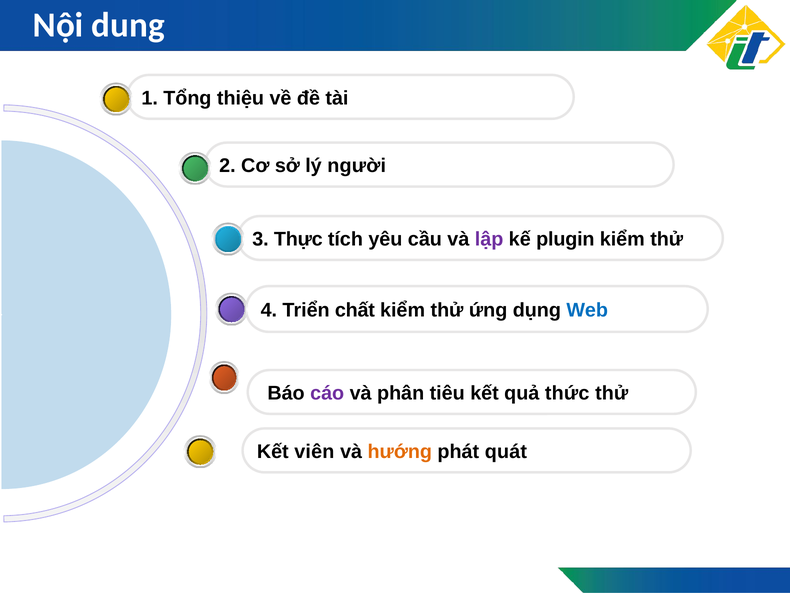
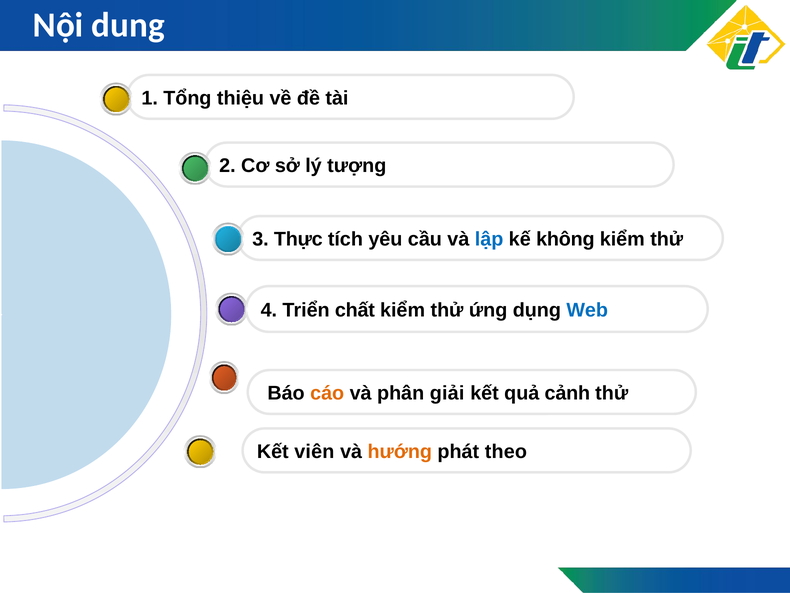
người: người -> tượng
lập colour: purple -> blue
plugin: plugin -> không
cáo colour: purple -> orange
tiêu: tiêu -> giải
thức: thức -> cảnh
quát: quát -> theo
